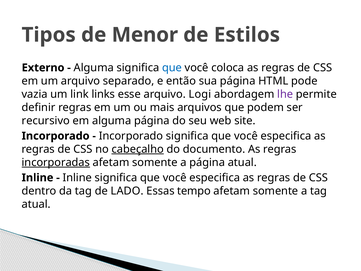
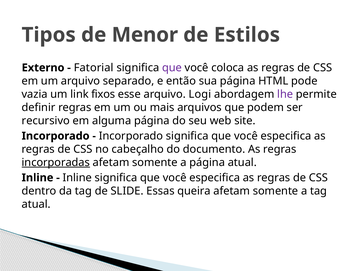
Alguma at (94, 68): Alguma -> Fatorial
que at (172, 68) colour: blue -> purple
links: links -> fixos
cabeçalho underline: present -> none
LADO: LADO -> SLIDE
tempo: tempo -> queira
